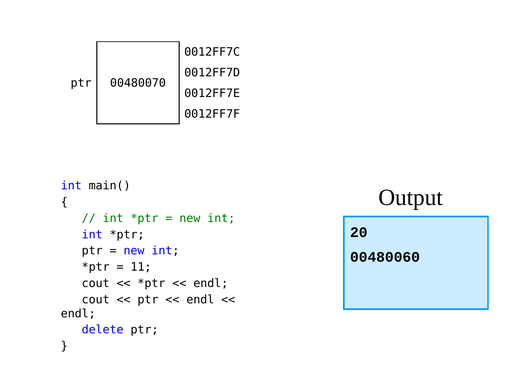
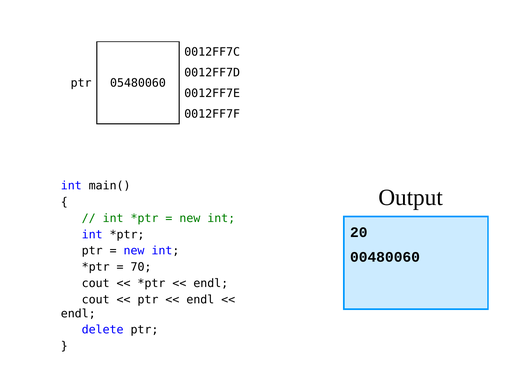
00480070: 00480070 -> 05480060
11: 11 -> 70
